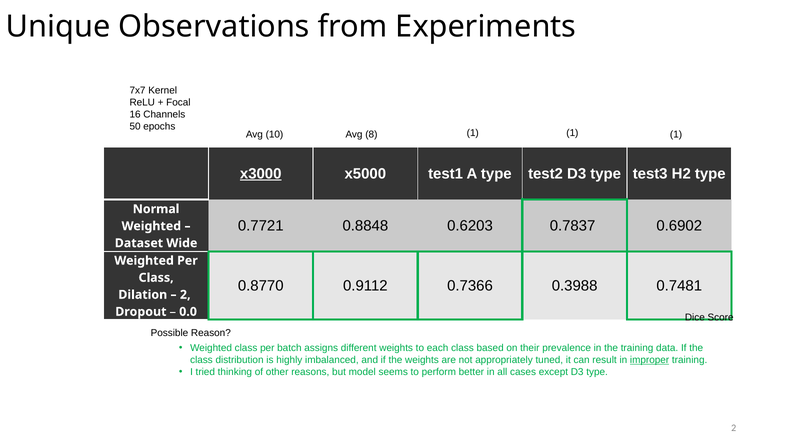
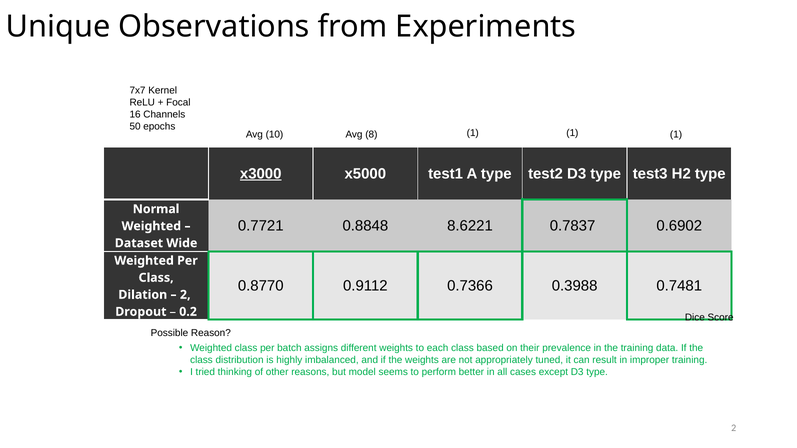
0.6203: 0.6203 -> 8.6221
0.0: 0.0 -> 0.2
improper underline: present -> none
